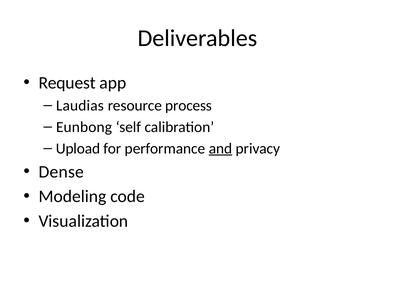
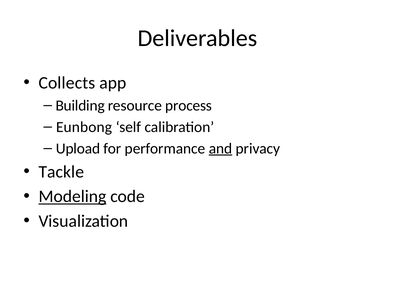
Request: Request -> Collects
Laudias: Laudias -> Building
Dense: Dense -> Tackle
Modeling underline: none -> present
